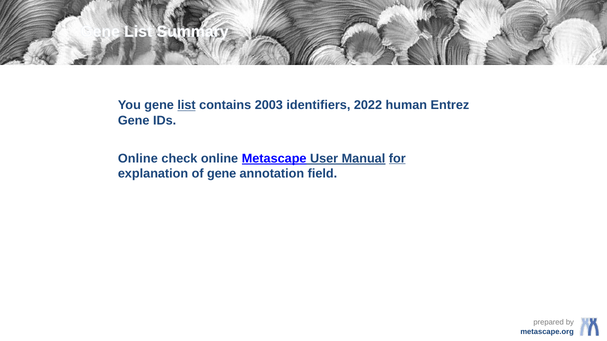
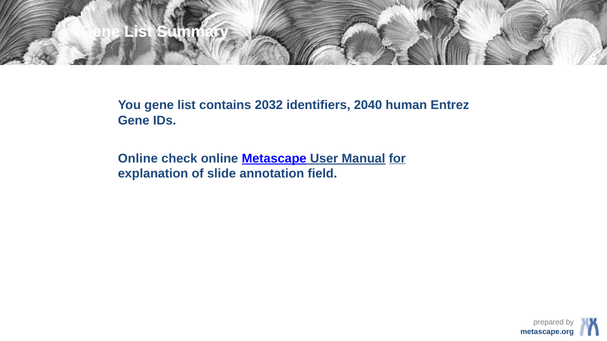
list at (187, 105) underline: present -> none
2003: 2003 -> 2032
2022: 2022 -> 2040
of gene: gene -> slide
